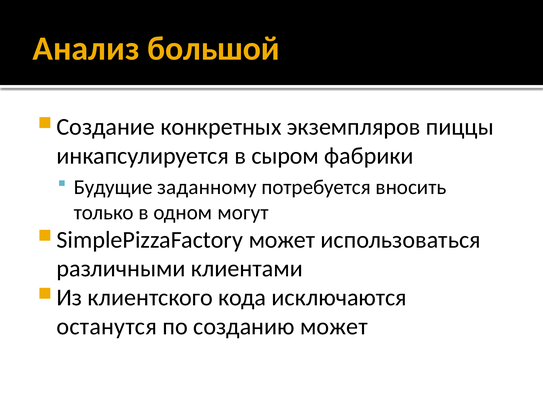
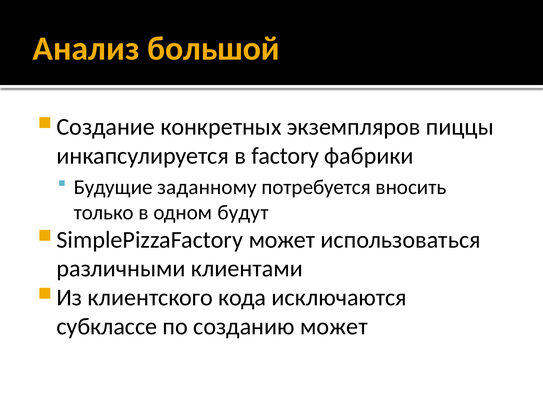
сыром: сыром -> factory
могут: могут -> будут
останутся: останутся -> субклассе
